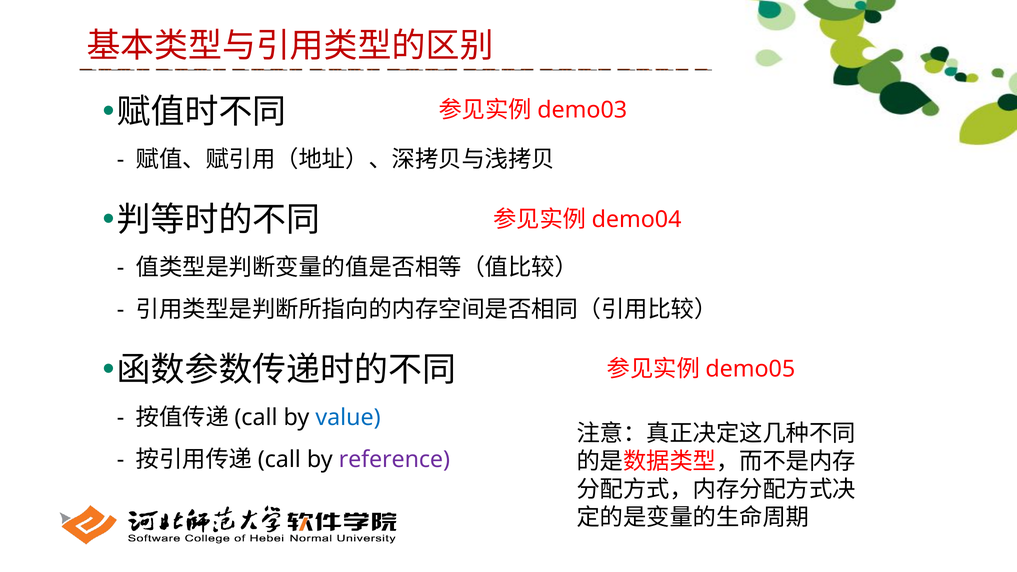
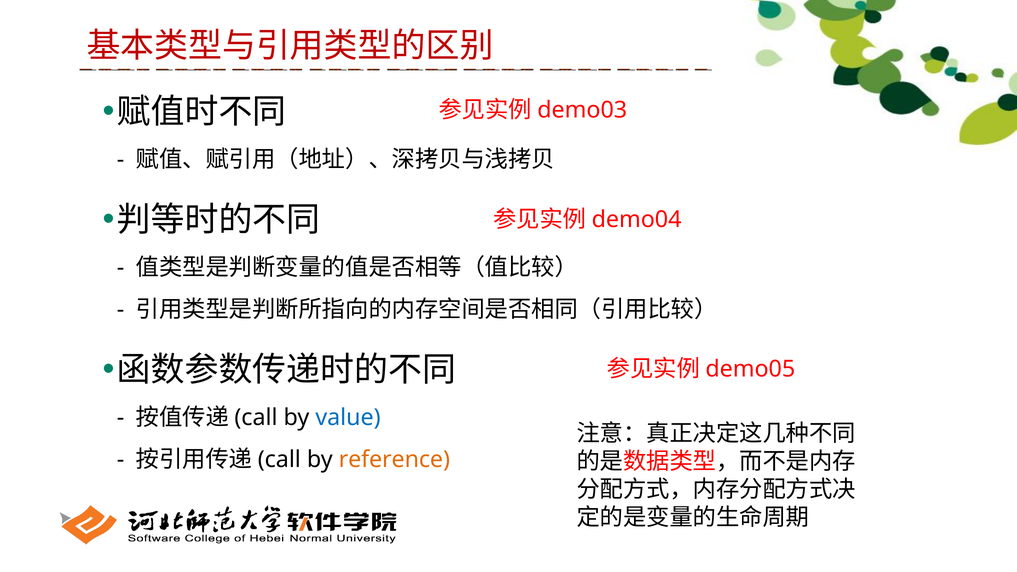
reference colour: purple -> orange
